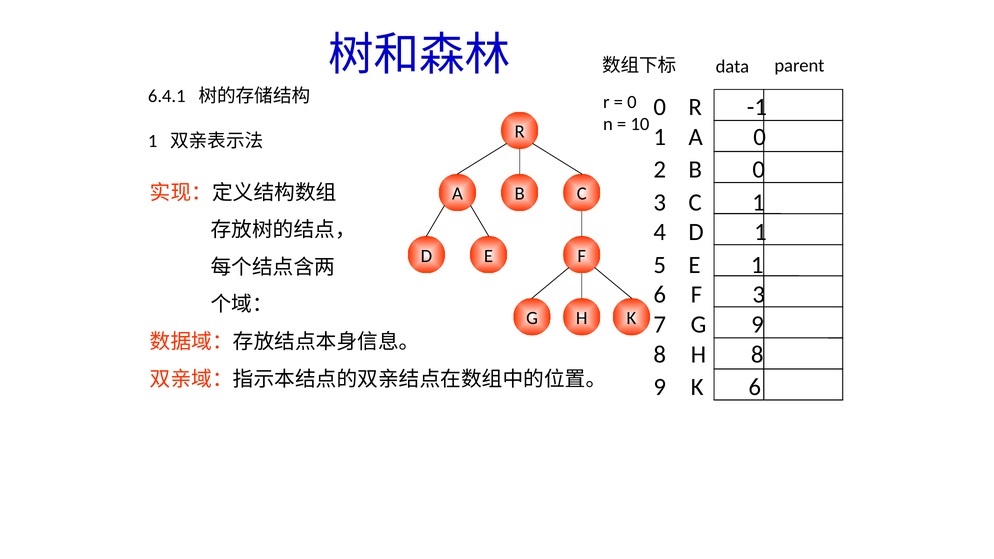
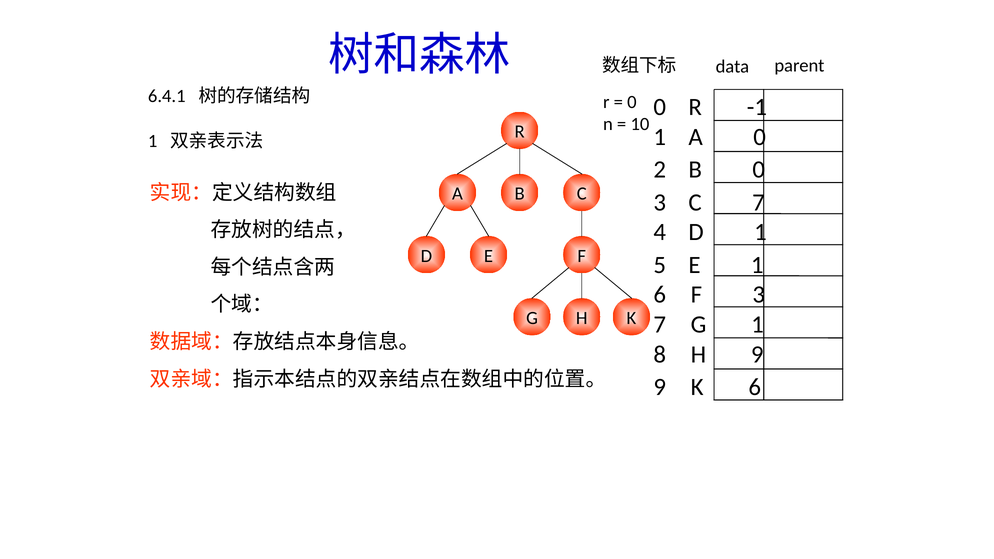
C 1: 1 -> 7
G 9: 9 -> 1
H 8: 8 -> 9
